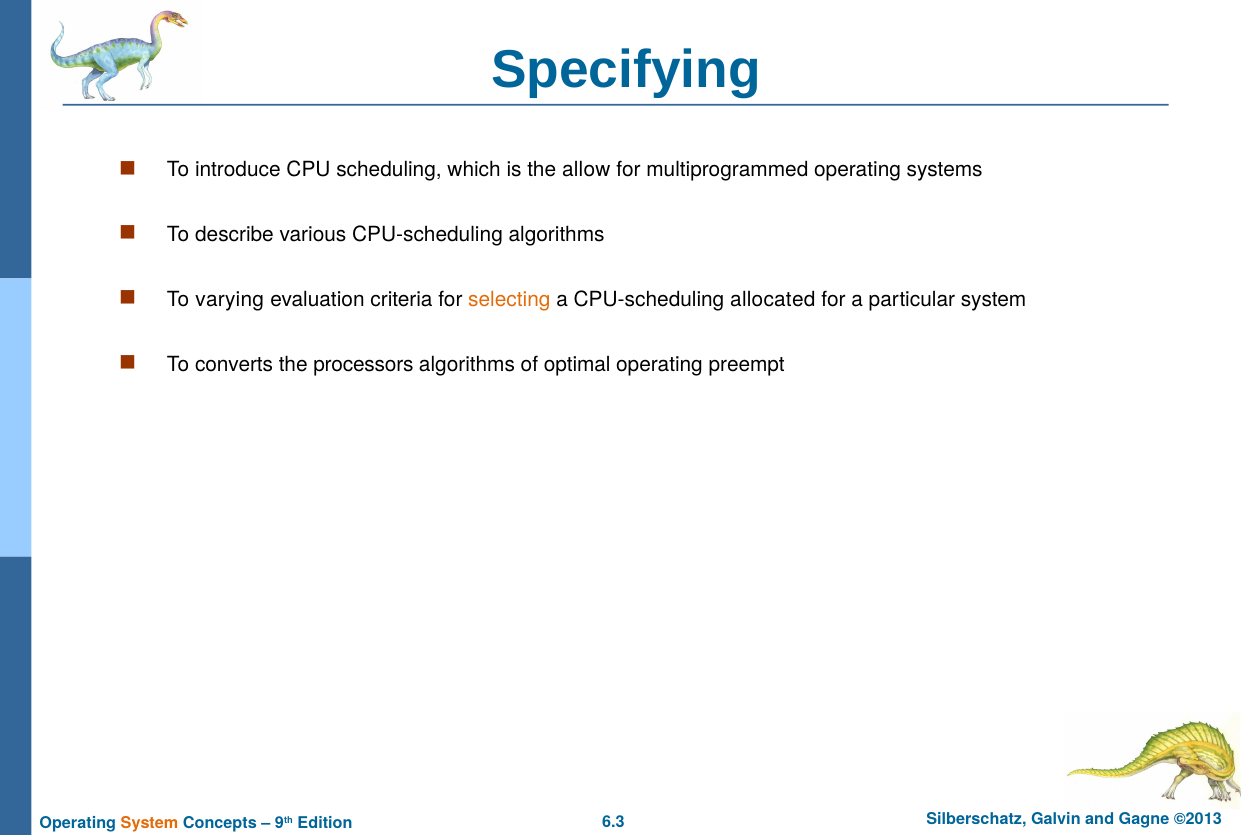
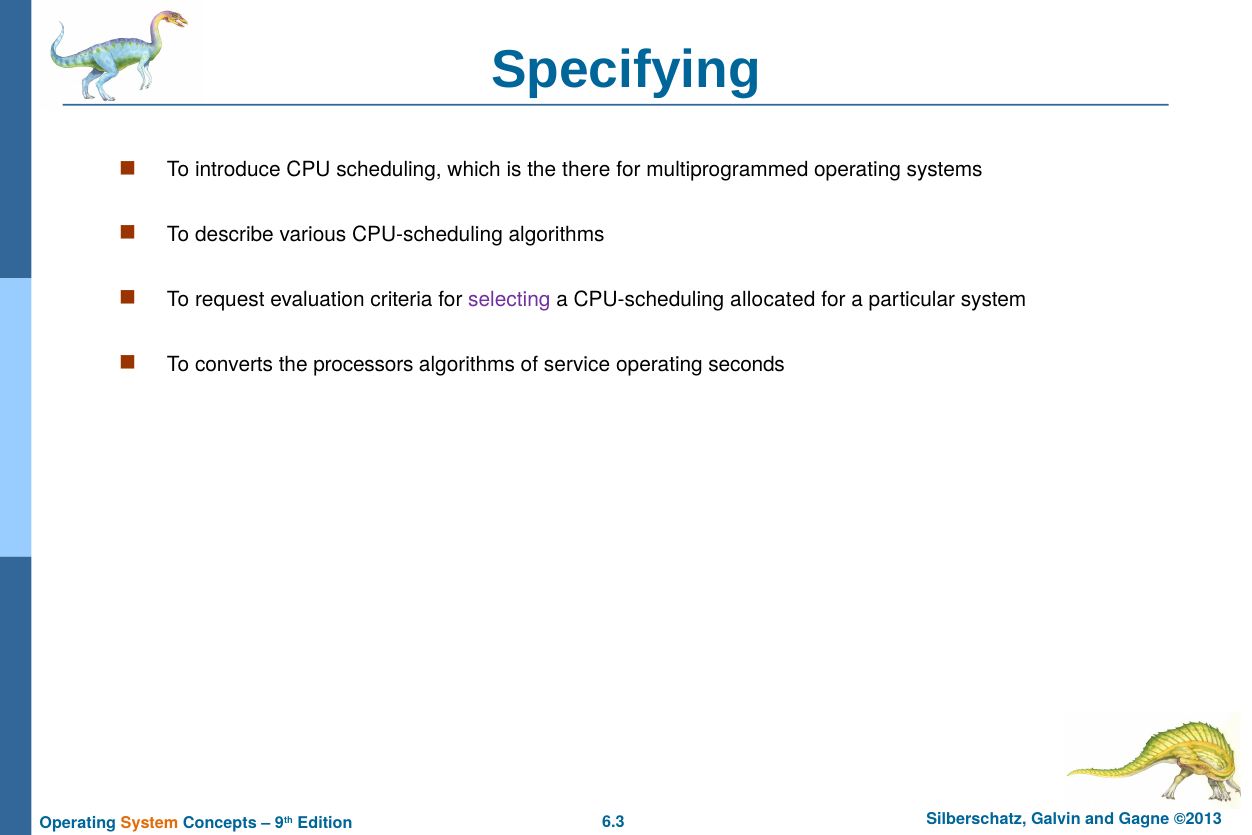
allow: allow -> there
varying: varying -> request
selecting colour: orange -> purple
optimal: optimal -> service
preempt: preempt -> seconds
